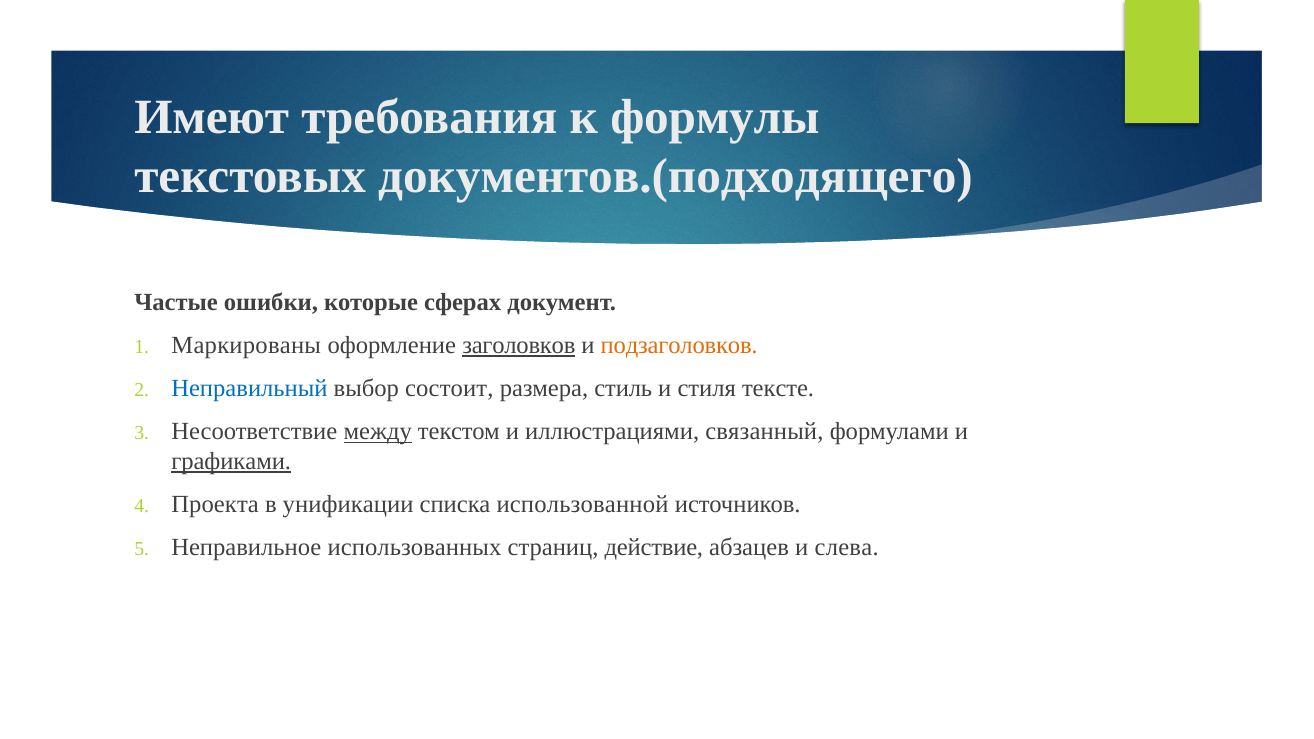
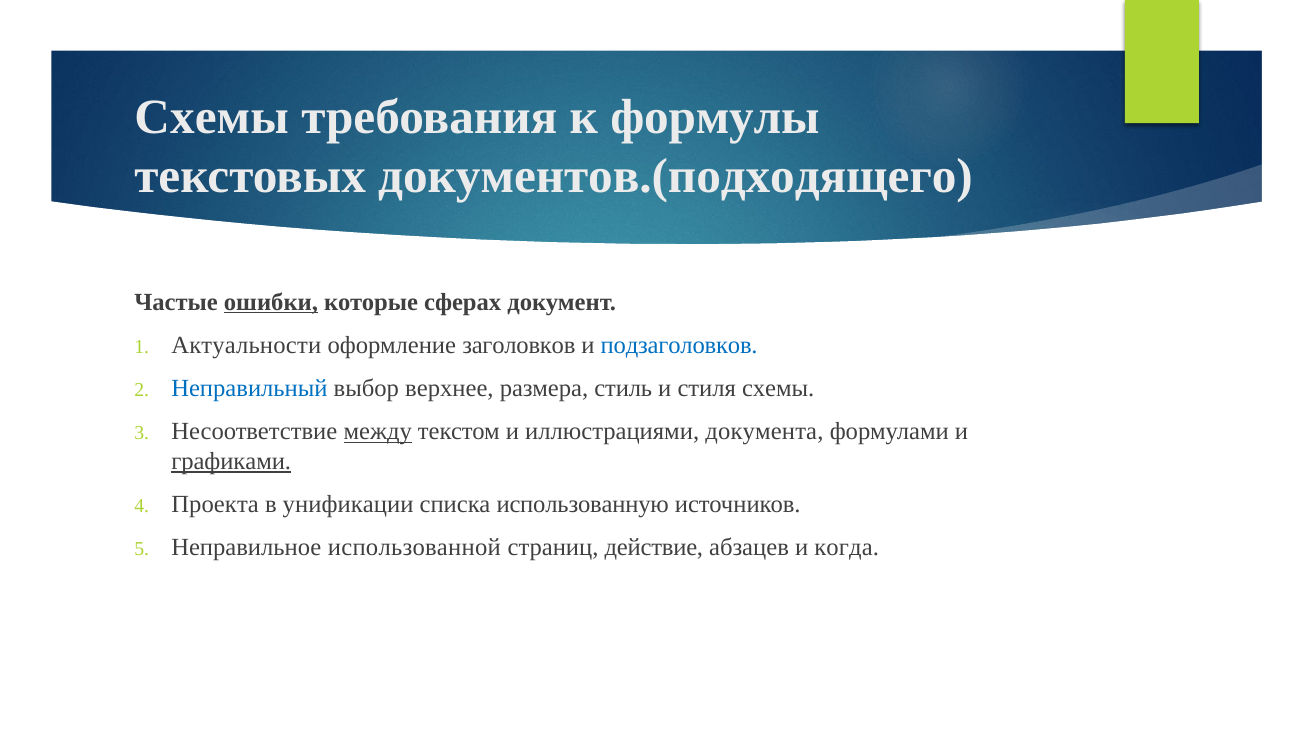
Имеют at (212, 117): Имеют -> Схемы
ошибки underline: none -> present
Маркированы: Маркированы -> Актуальности
заголовков underline: present -> none
подзаголовков colour: orange -> blue
состоит: состоит -> верхнее
стиля тексте: тексте -> схемы
связанный: связанный -> документа
использованной: использованной -> использованную
использованных: использованных -> использованной
слева: слева -> когда
